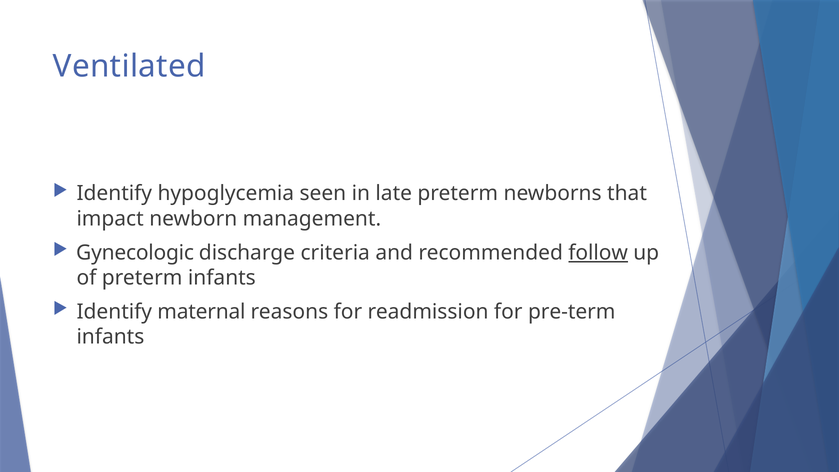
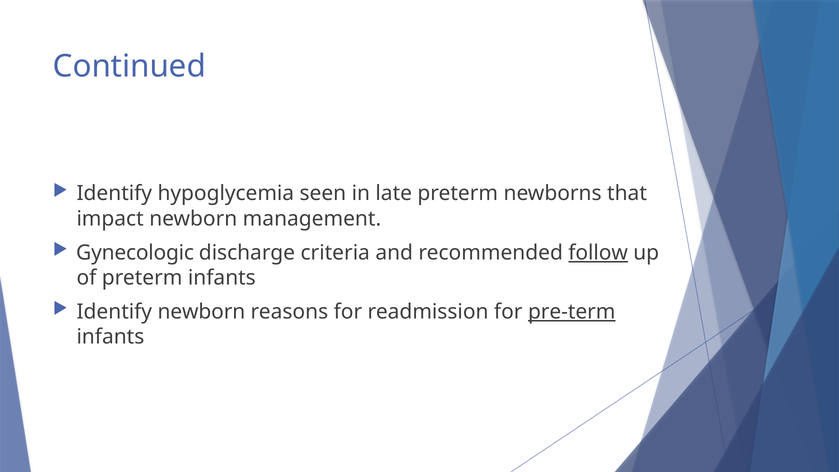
Ventilated: Ventilated -> Continued
Identify maternal: maternal -> newborn
pre-term underline: none -> present
